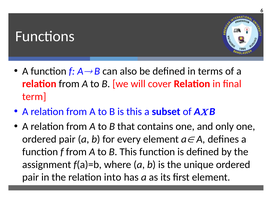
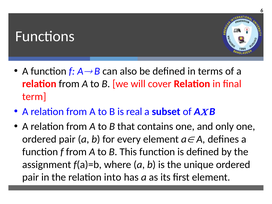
is this: this -> real
